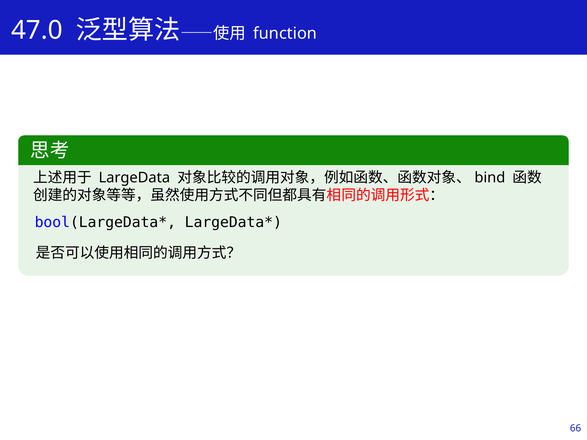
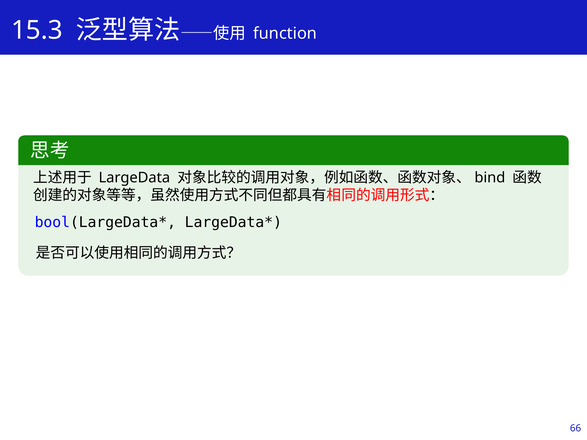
47.0: 47.0 -> 15.3
